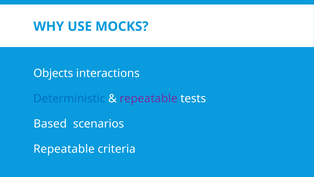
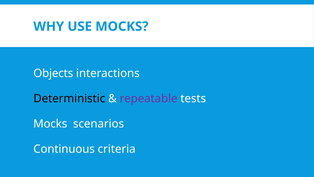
Deterministic colour: blue -> black
Based at (50, 124): Based -> Mocks
Repeatable at (64, 149): Repeatable -> Continuous
